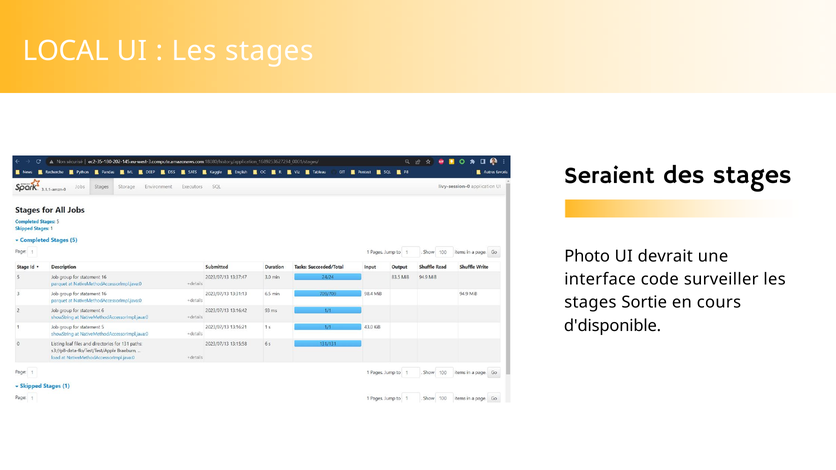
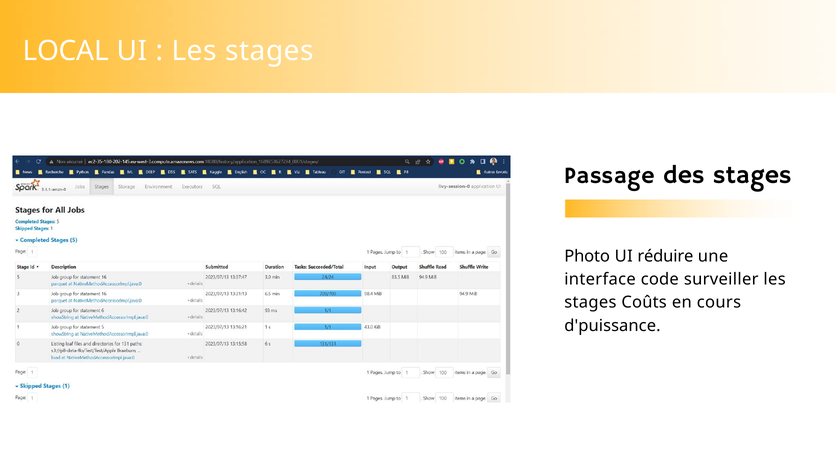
Seraient: Seraient -> Passage
devrait: devrait -> réduire
Sortie: Sortie -> Coûts
d'disponible: d'disponible -> d'puissance
